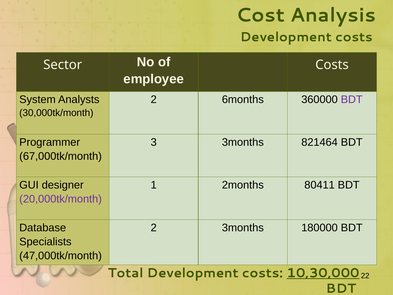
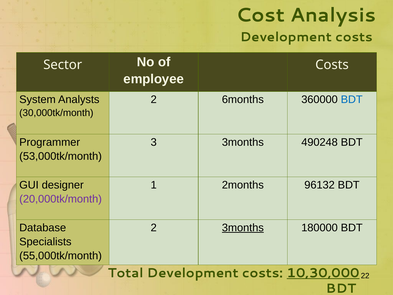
BDT at (352, 99) colour: purple -> blue
821464: 821464 -> 490248
67,000tk/month: 67,000tk/month -> 53,000tk/month
80411: 80411 -> 96132
3months at (243, 228) underline: none -> present
47,000tk/month: 47,000tk/month -> 55,000tk/month
